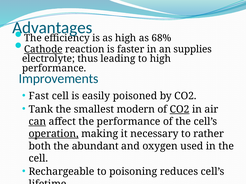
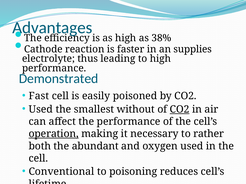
68%: 68% -> 38%
Cathode underline: present -> none
Improvements: Improvements -> Demonstrated
Tank at (41, 110): Tank -> Used
modern: modern -> without
can underline: present -> none
Rechargeable: Rechargeable -> Conventional
